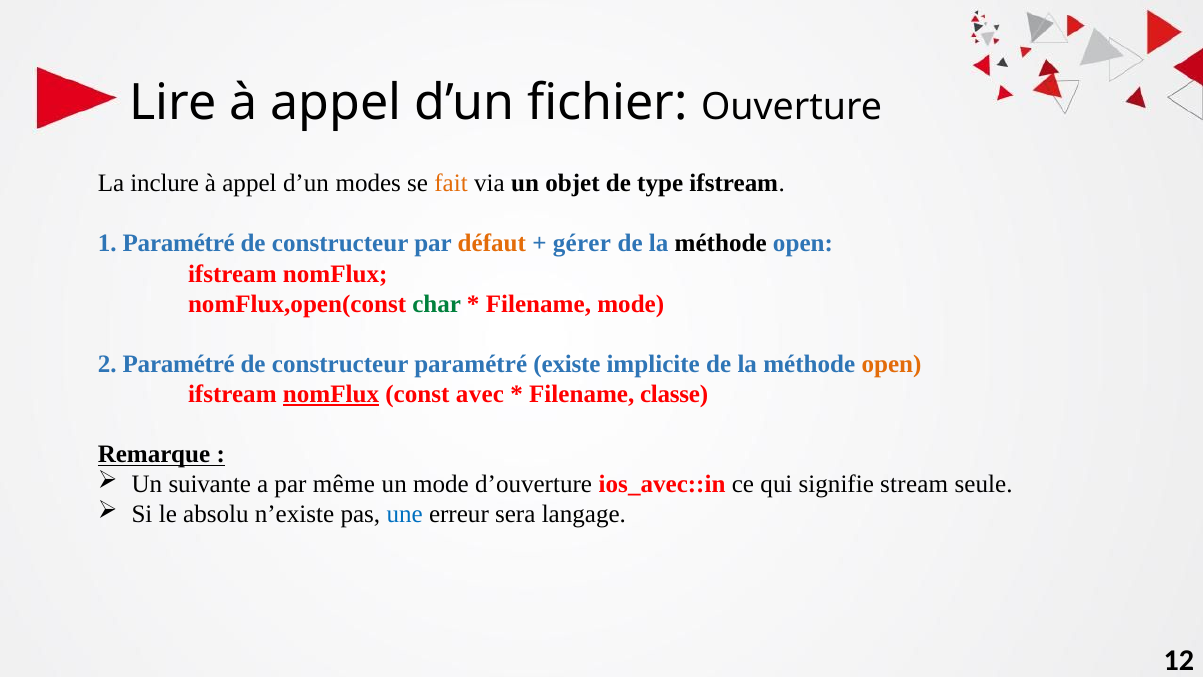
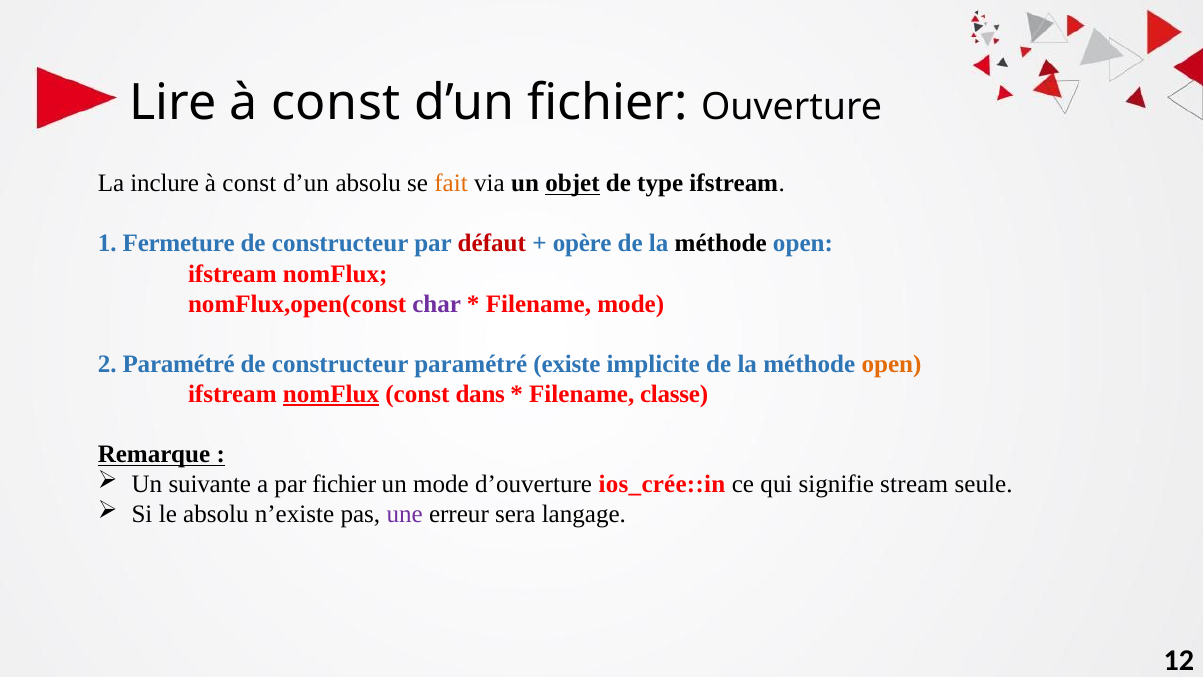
Lire à appel: appel -> const
appel at (250, 183): appel -> const
d’un modes: modes -> absolu
objet underline: none -> present
1 Paramétré: Paramétré -> Fermeture
défaut colour: orange -> red
gérer: gérer -> opère
char colour: green -> purple
avec: avec -> dans
par même: même -> fichier
ios_avec::in: ios_avec::in -> ios_crée::in
une colour: blue -> purple
